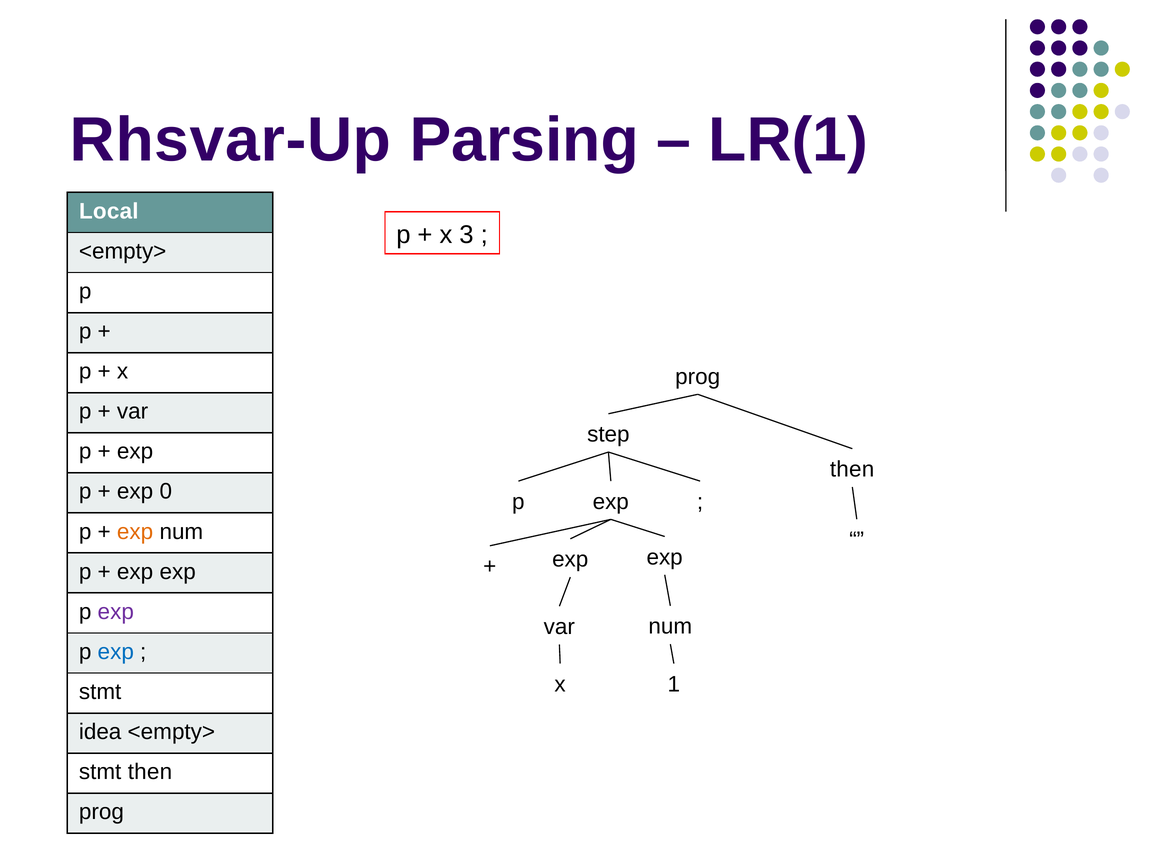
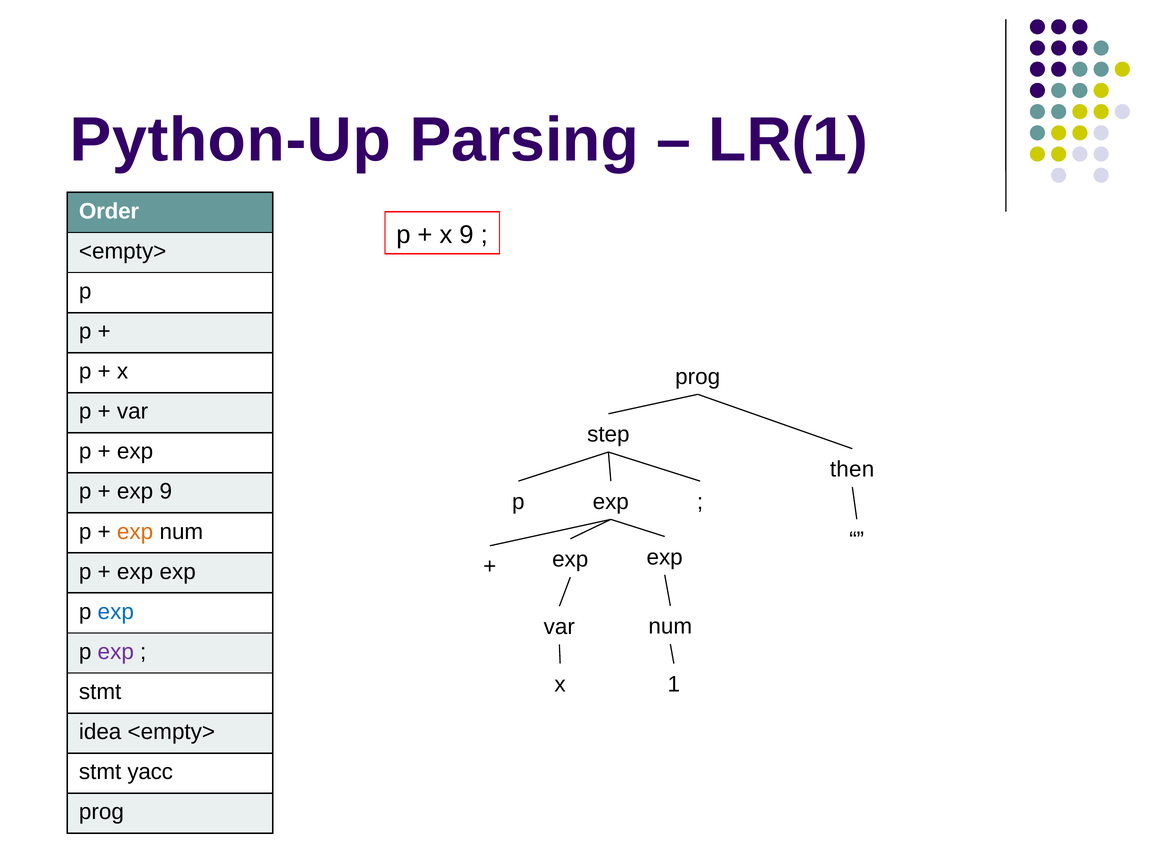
Rhsvar-Up: Rhsvar-Up -> Python-Up
Local: Local -> Order
x 3: 3 -> 9
exp 0: 0 -> 9
exp at (116, 612) colour: purple -> blue
exp at (116, 652) colour: blue -> purple
stmt then: then -> yacc
